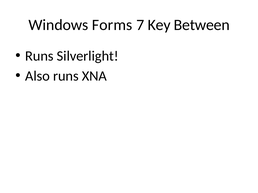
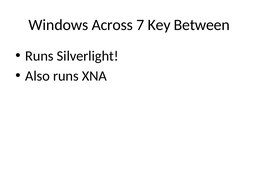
Forms: Forms -> Across
